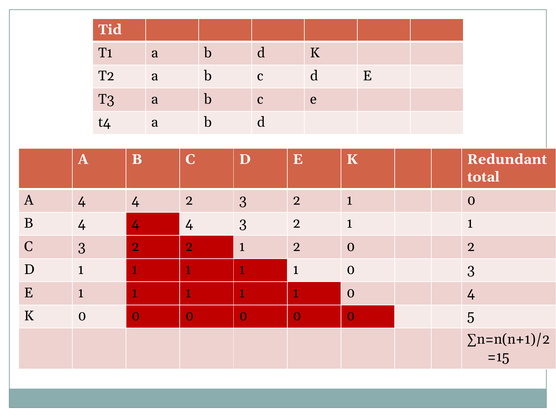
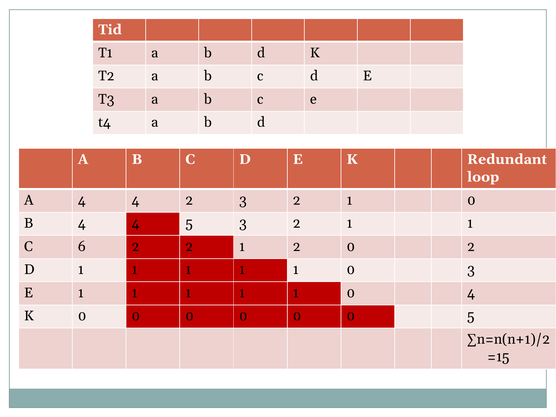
total: total -> loop
4 4 4: 4 -> 5
C 3: 3 -> 6
